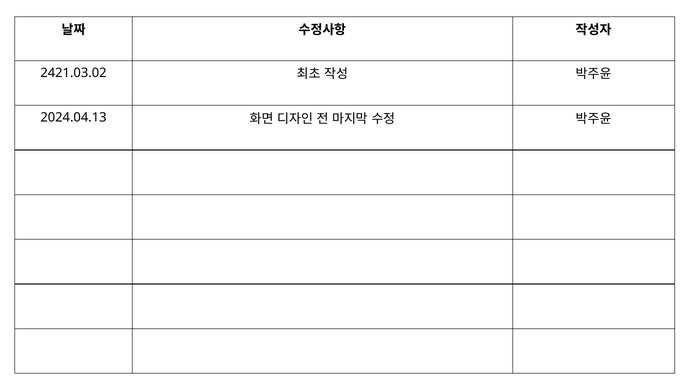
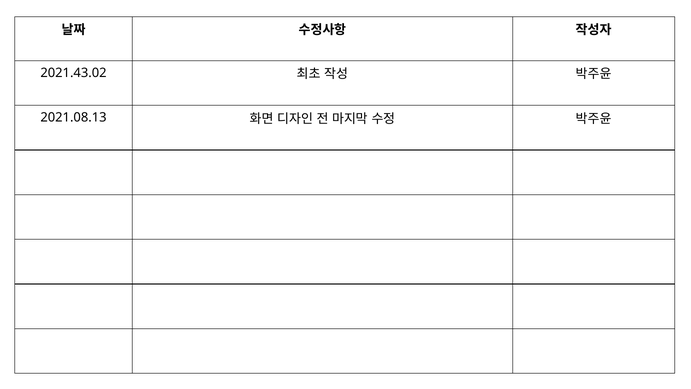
2421.03.02: 2421.03.02 -> 2021.43.02
2024.04.13: 2024.04.13 -> 2021.08.13
